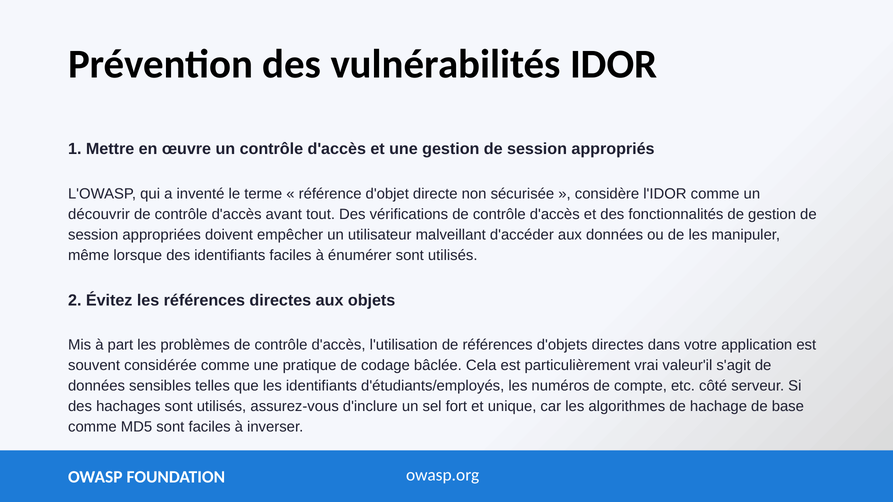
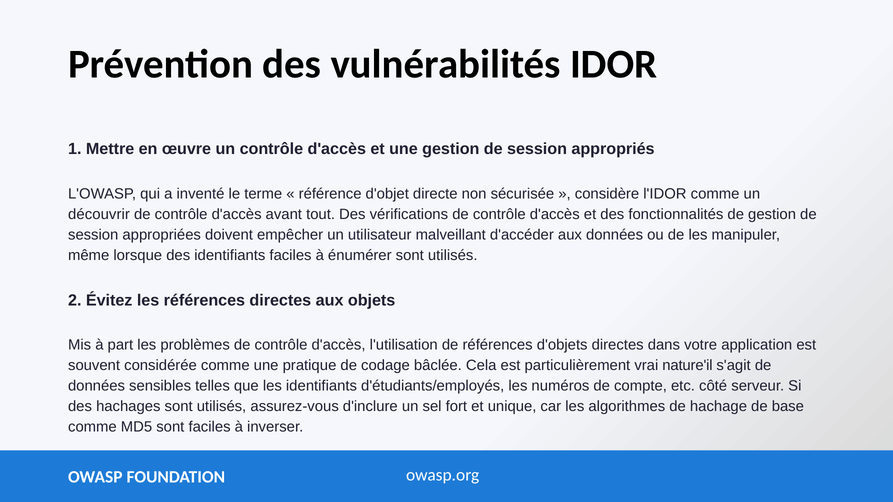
valeur'il: valeur'il -> nature'il
